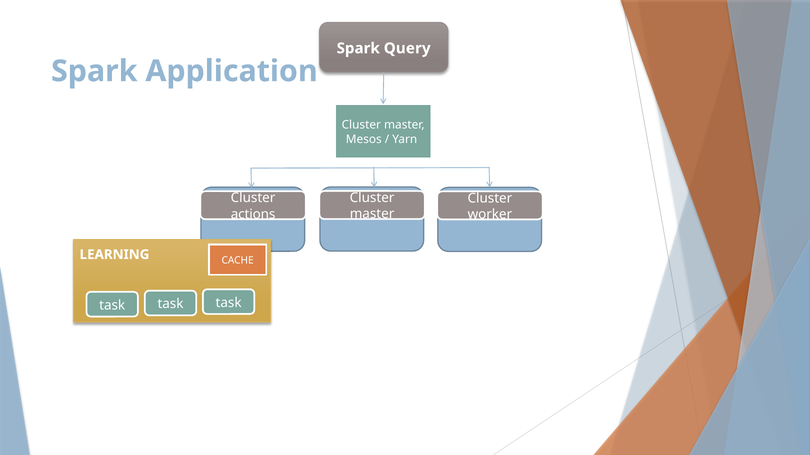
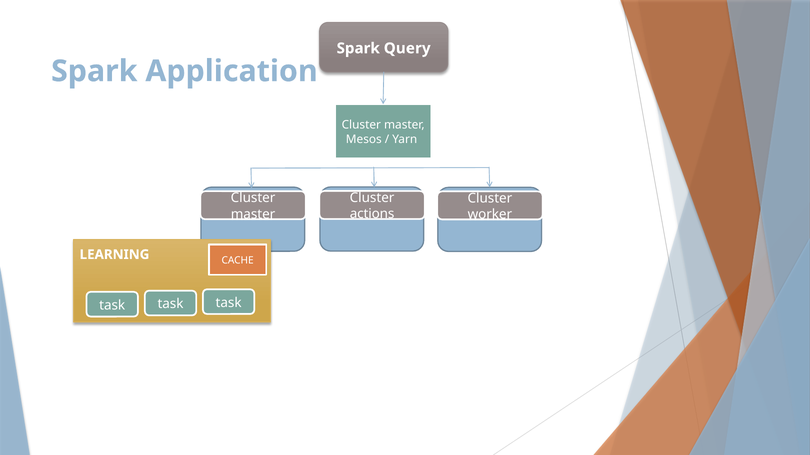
master at (372, 214): master -> actions
actions at (253, 214): actions -> master
